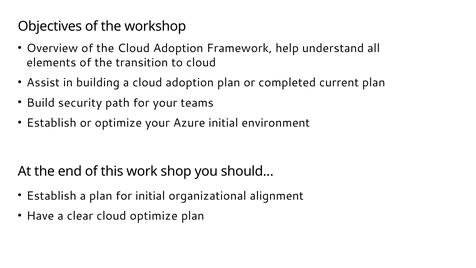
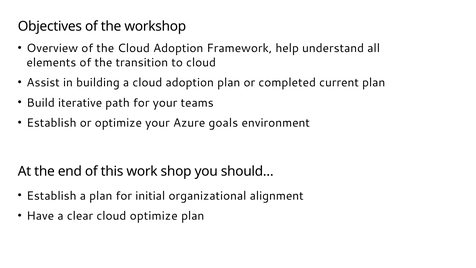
security: security -> iterative
Azure initial: initial -> goals
